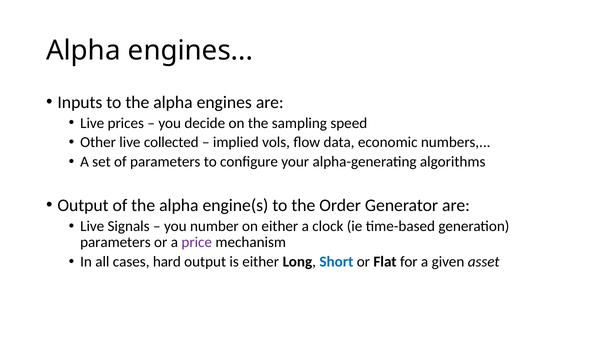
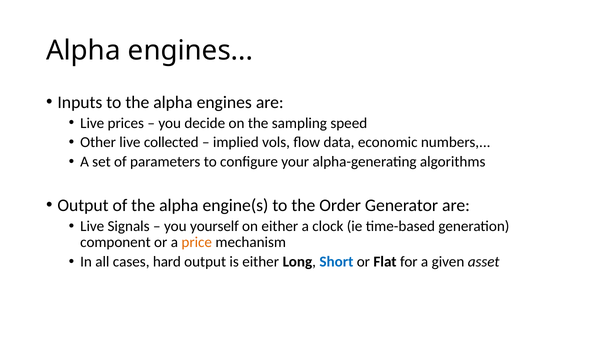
number: number -> yourself
parameters at (115, 243): parameters -> component
price colour: purple -> orange
